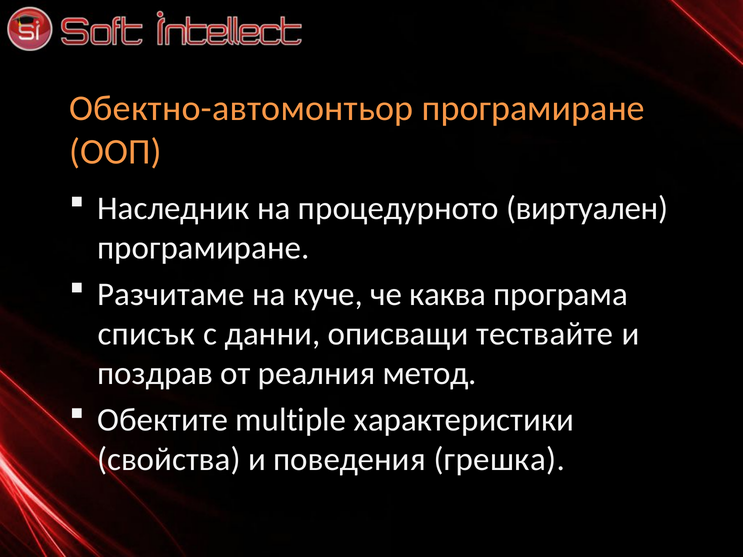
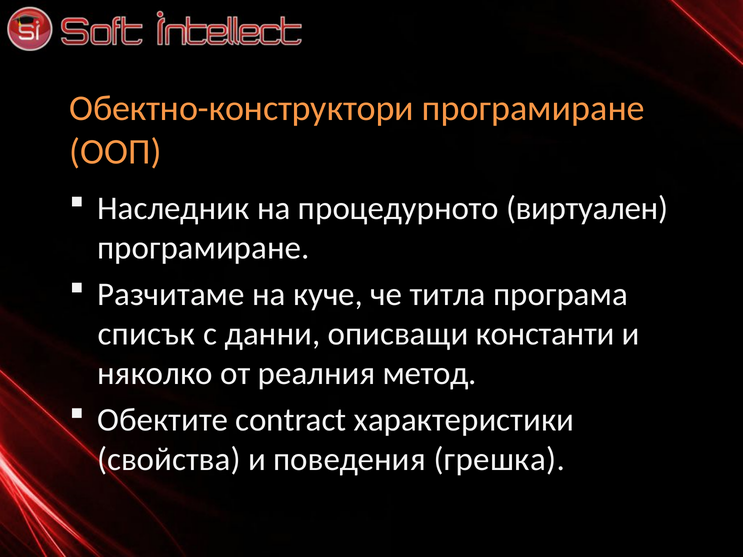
Обектно-автомонтьор: Обектно-автомонтьор -> Обектно-конструктори
каква: каква -> титла
тествайте: тествайте -> константи
поздрав: поздрав -> няколко
multiple: multiple -> contract
